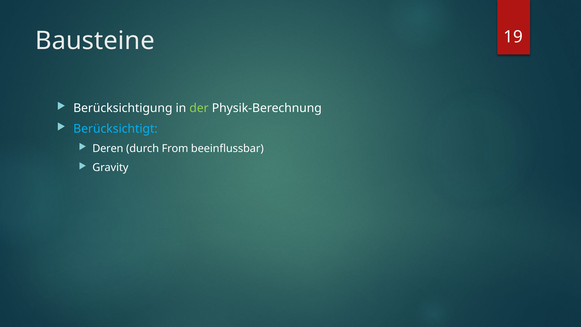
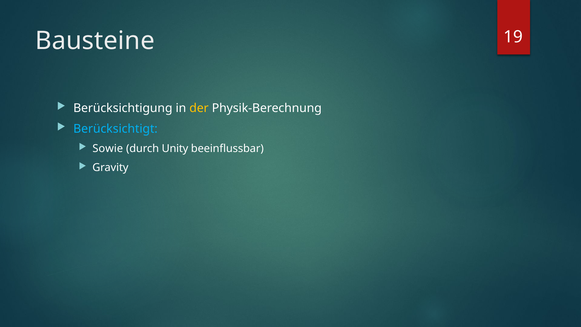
der colour: light green -> yellow
Deren: Deren -> Sowie
From: From -> Unity
